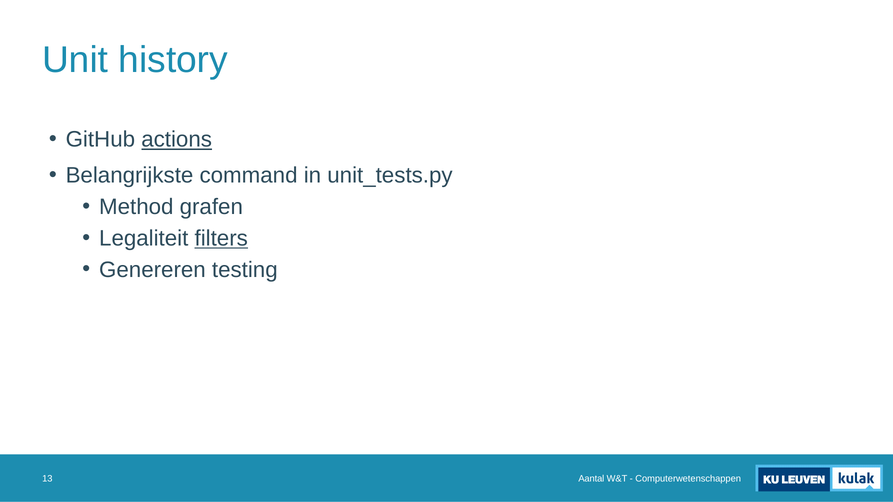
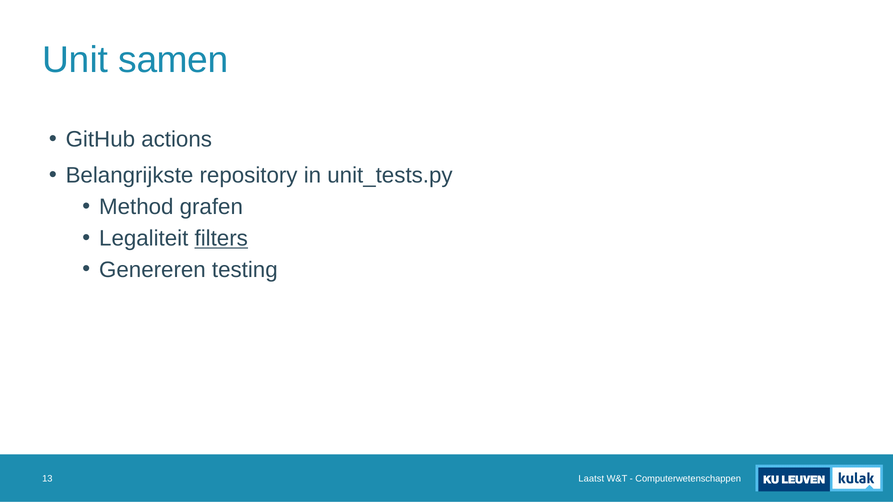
history: history -> samen
actions underline: present -> none
command: command -> repository
Aantal: Aantal -> Laatst
